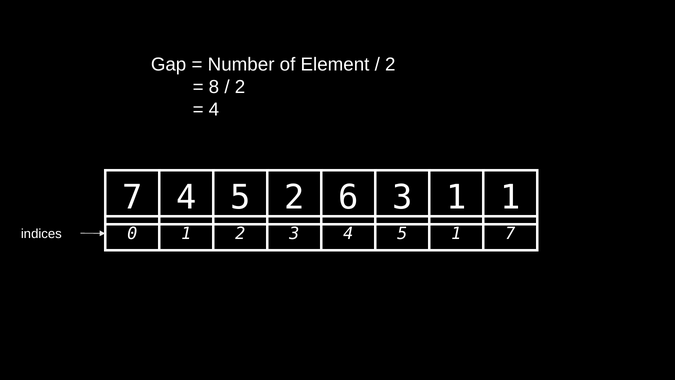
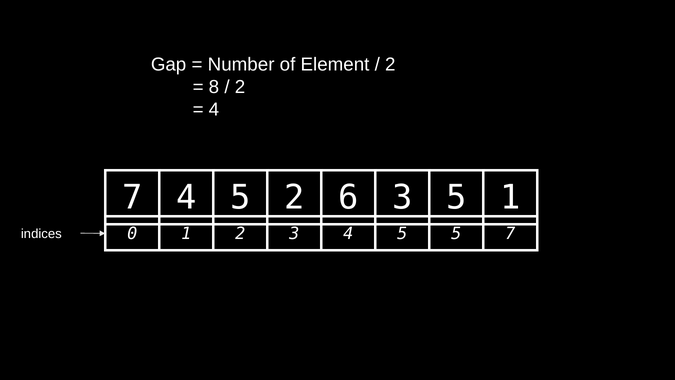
3 1: 1 -> 5
5 1: 1 -> 5
